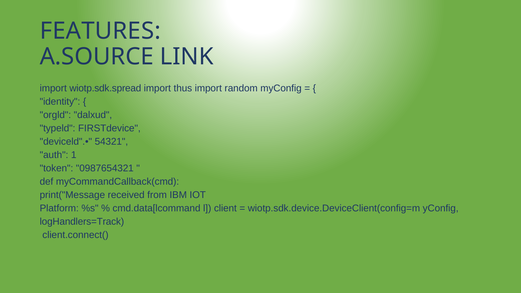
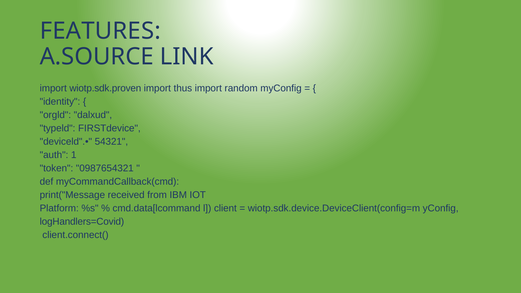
wiotp.sdk.spread: wiotp.sdk.spread -> wiotp.sdk.proven
logHandlers=Track: logHandlers=Track -> logHandlers=Covid
